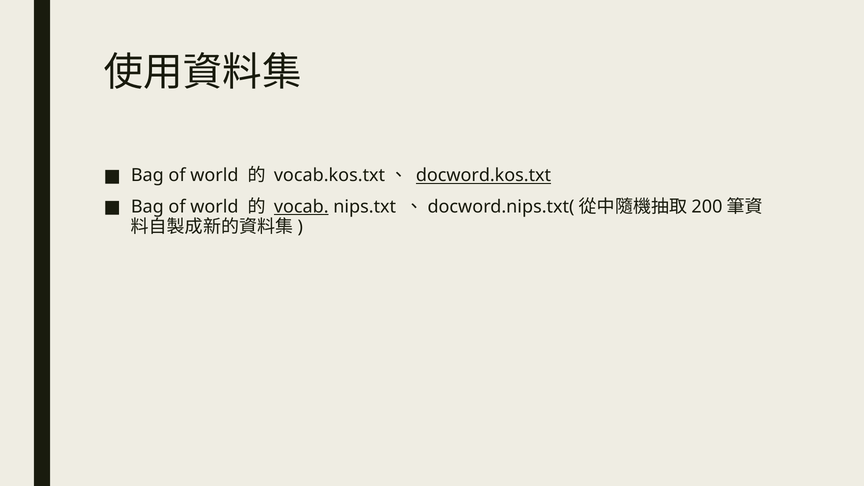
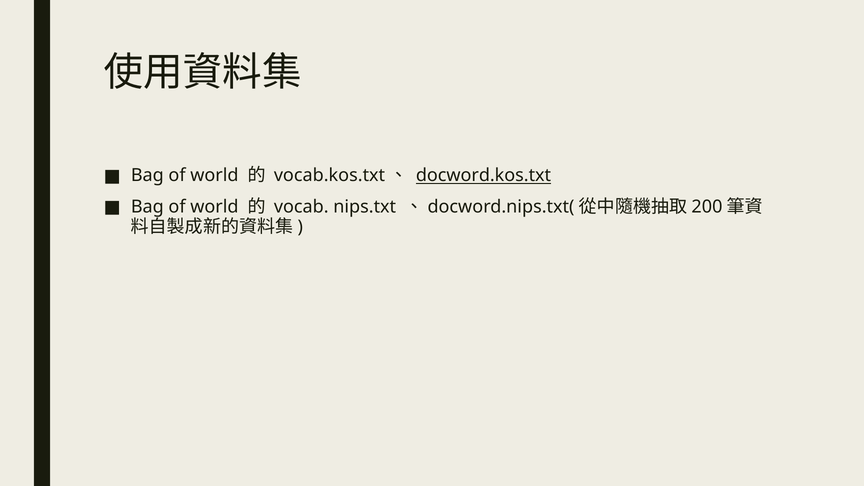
vocab underline: present -> none
